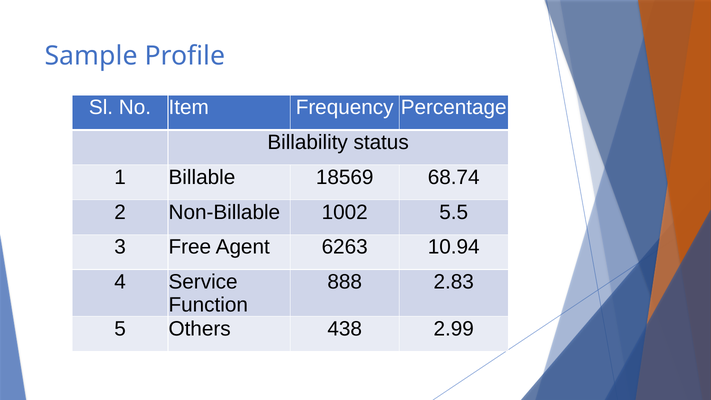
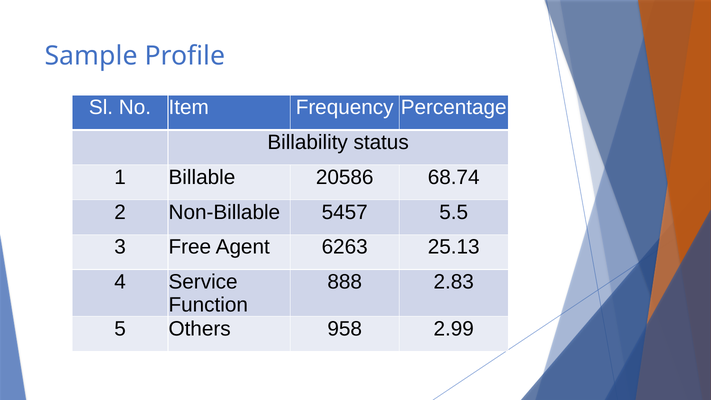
18569: 18569 -> 20586
1002: 1002 -> 5457
10.94: 10.94 -> 25.13
438: 438 -> 958
